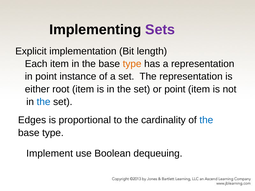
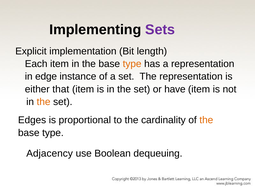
in point: point -> edge
root: root -> that
or point: point -> have
the at (44, 102) colour: blue -> orange
the at (206, 120) colour: blue -> orange
Implement: Implement -> Adjacency
